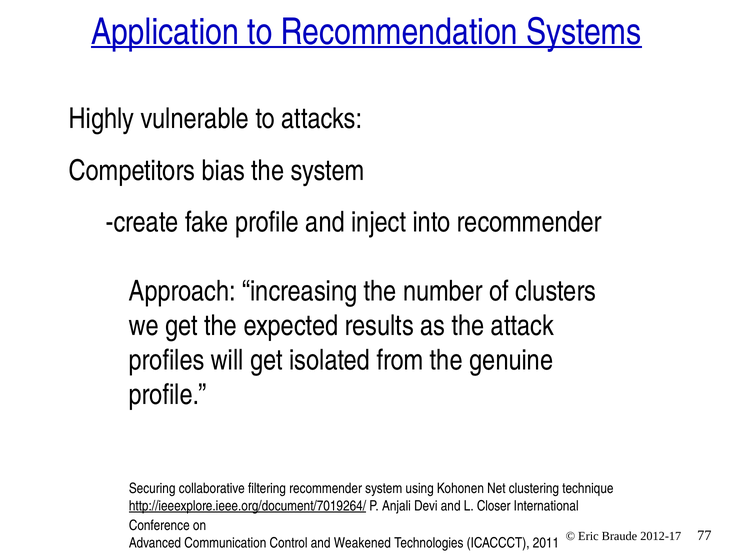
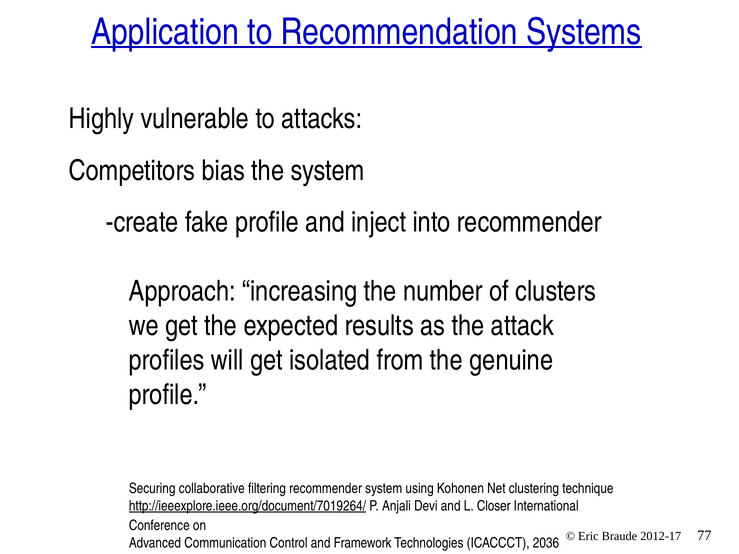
Weakened: Weakened -> Framework
2011: 2011 -> 2036
